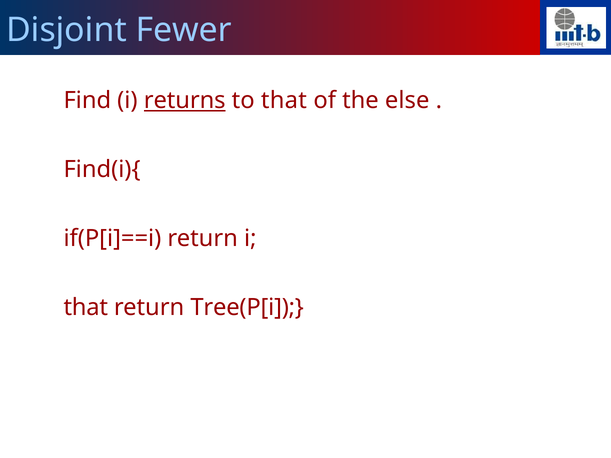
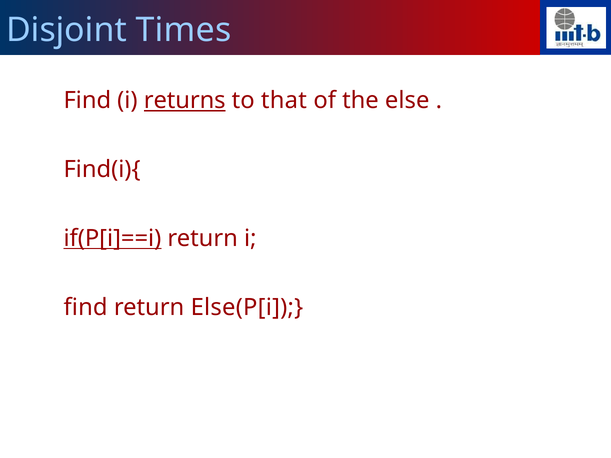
Fewer: Fewer -> Times
if(P[i]==i underline: none -> present
that at (86, 307): that -> find
Tree(P[i: Tree(P[i -> Else(P[i
